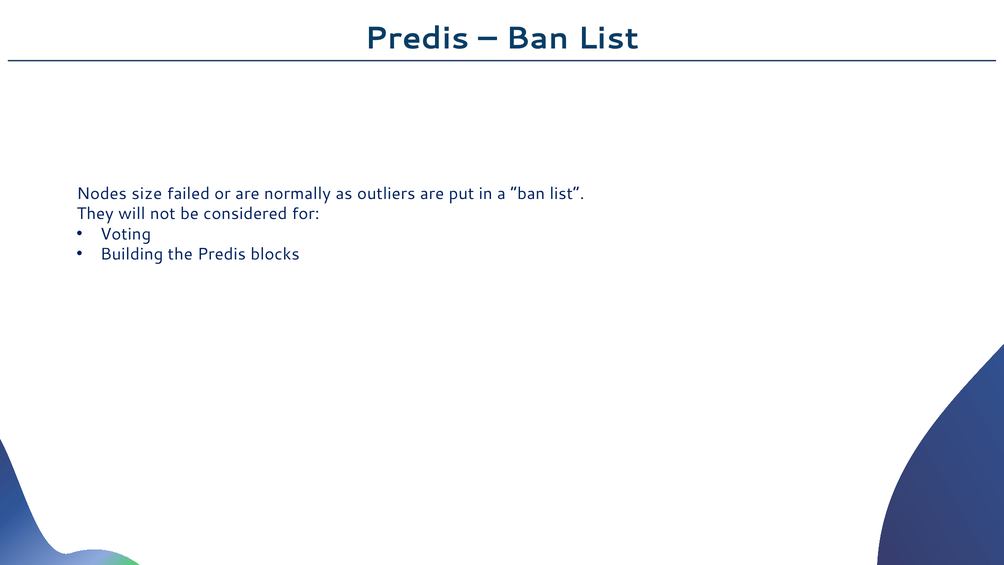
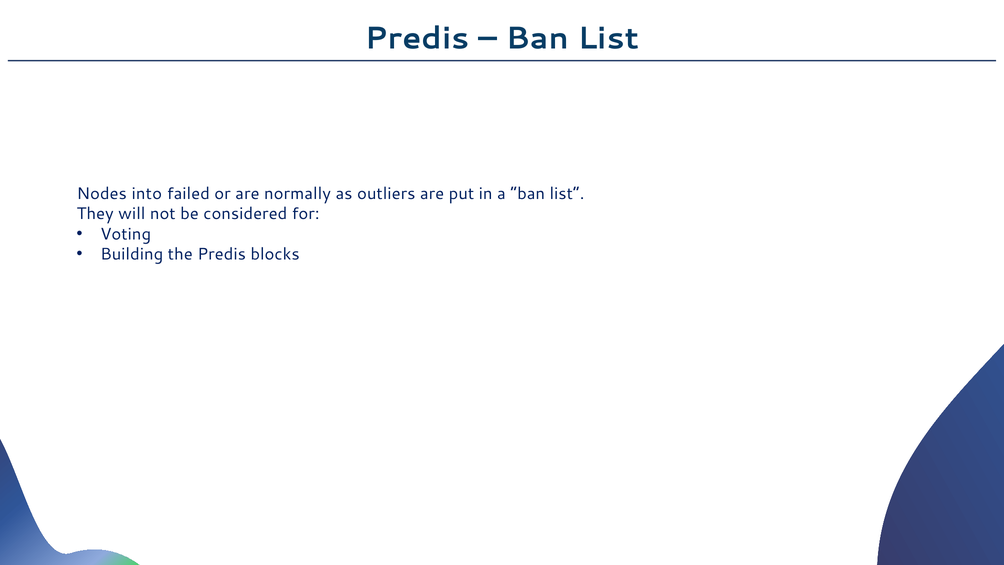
size: size -> into
